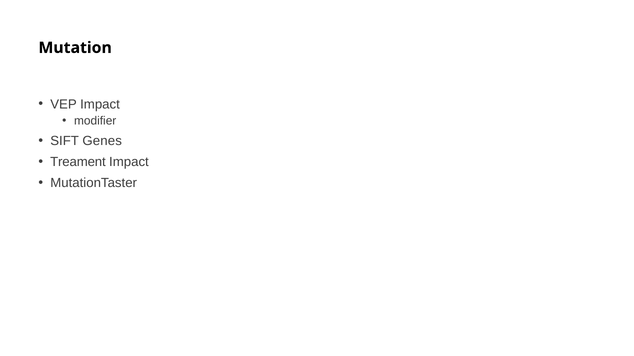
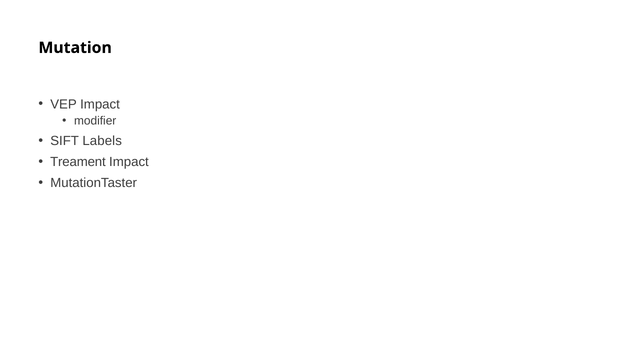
Genes: Genes -> Labels
